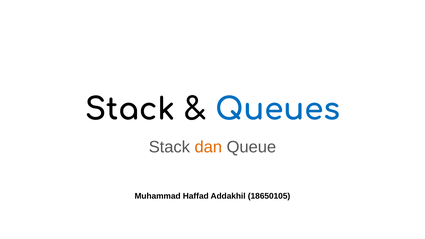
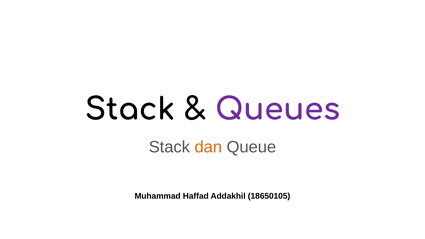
Queues colour: blue -> purple
